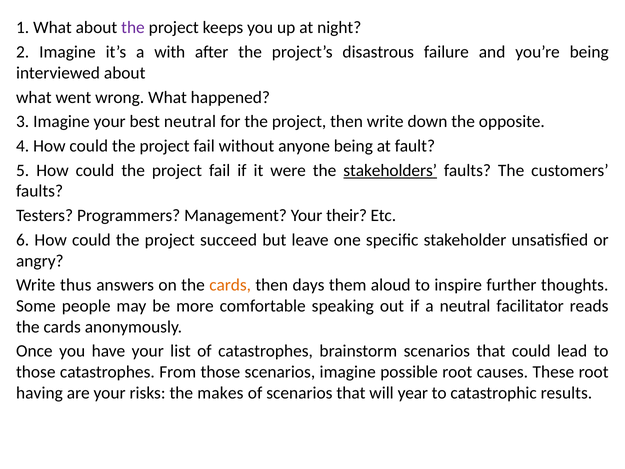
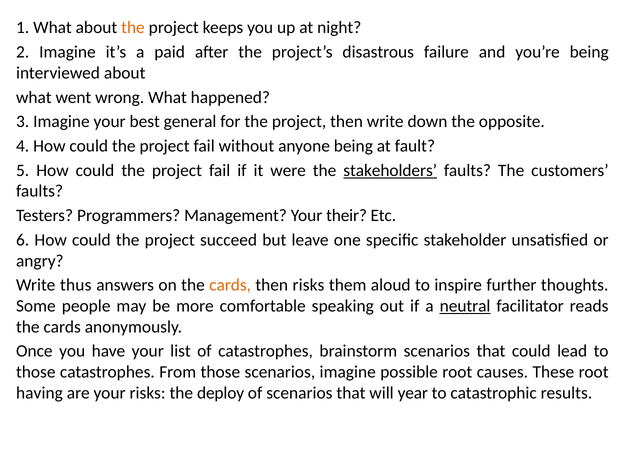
the at (133, 28) colour: purple -> orange
with: with -> paid
best neutral: neutral -> general
then days: days -> risks
neutral at (465, 306) underline: none -> present
makes: makes -> deploy
